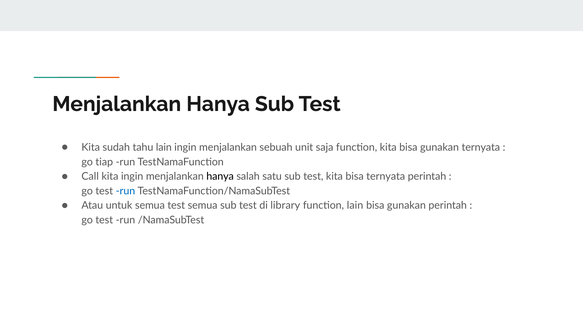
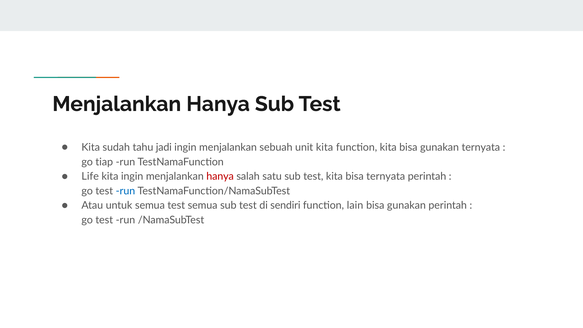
tahu lain: lain -> jadi
unit saja: saja -> kita
Call: Call -> Life
hanya at (220, 176) colour: black -> red
library: library -> sendiri
